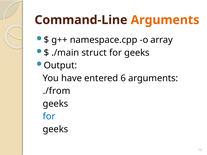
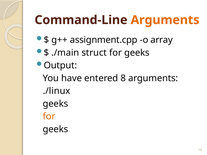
namespace.cpp: namespace.cpp -> assignment.cpp
6: 6 -> 8
./from: ./from -> ./linux
for at (49, 117) colour: blue -> orange
